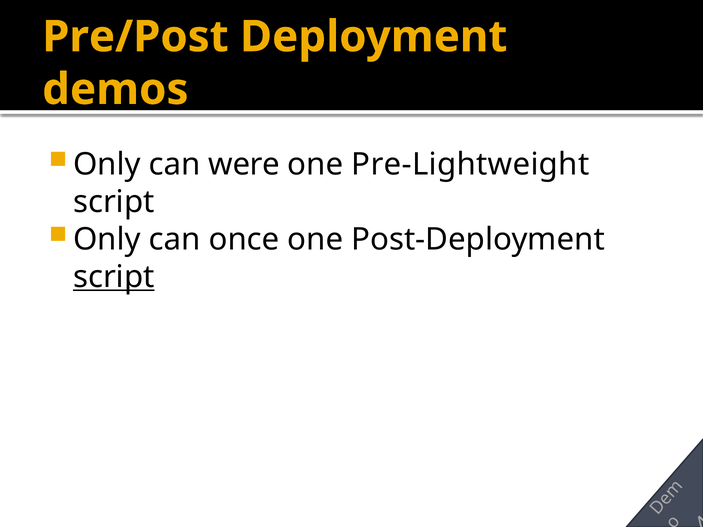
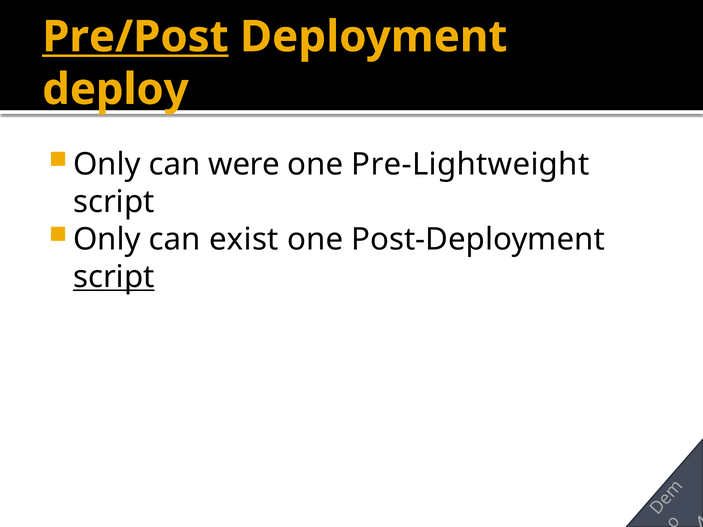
Pre/Post underline: none -> present
demos: demos -> deploy
once: once -> exist
